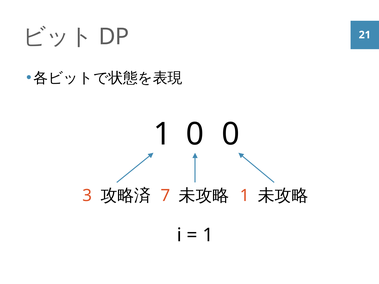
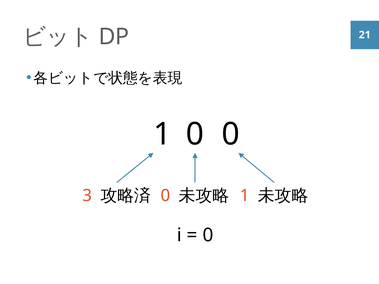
7 at (165, 196): 7 -> 0
1 at (208, 235): 1 -> 0
